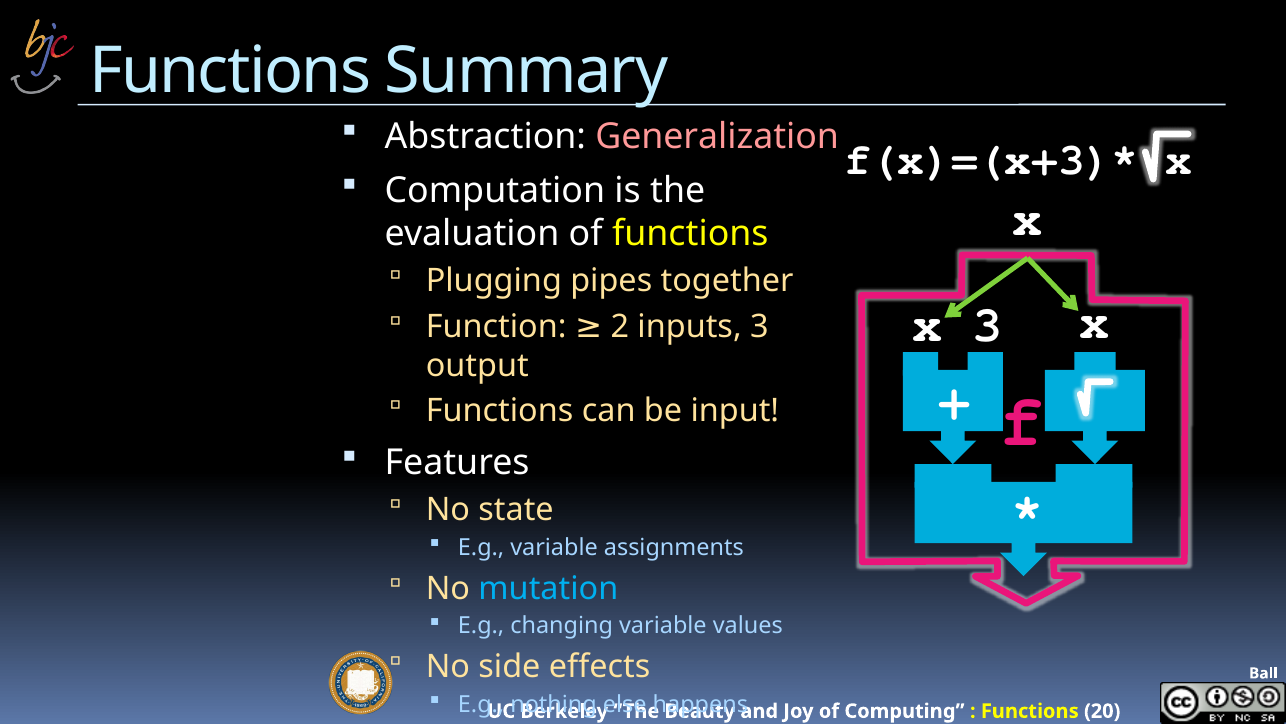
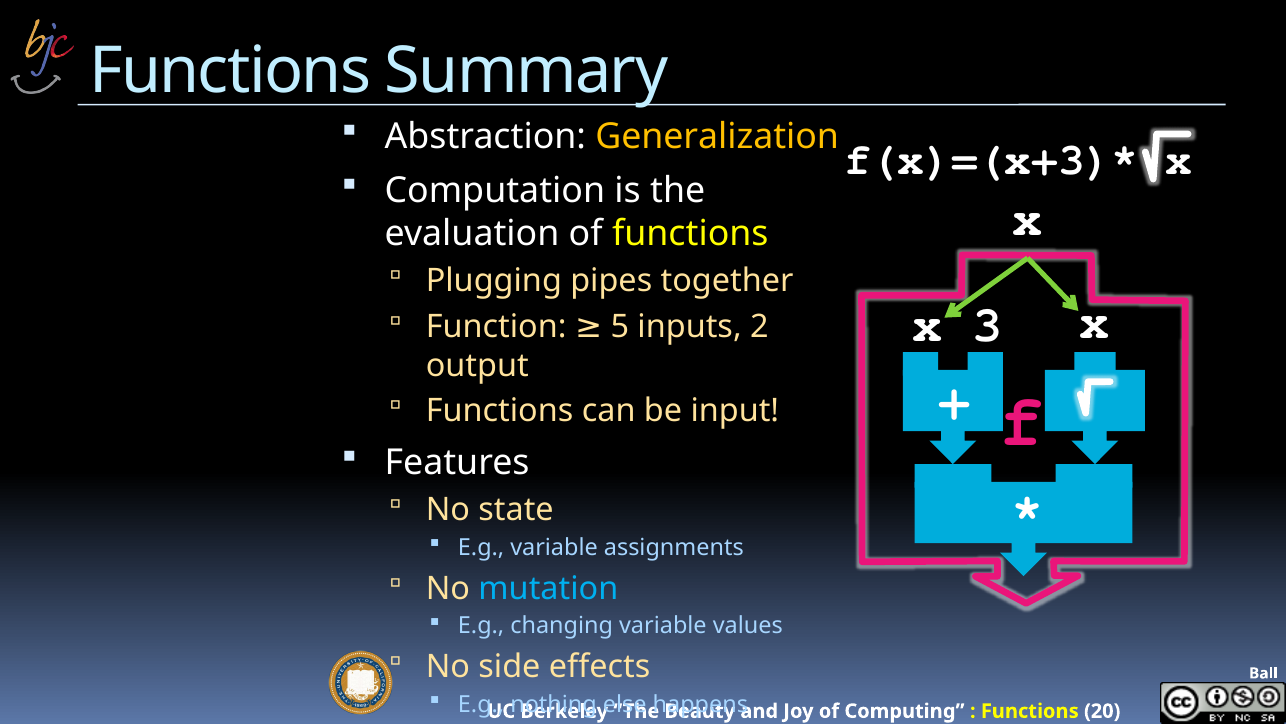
Generalization colour: pink -> yellow
2: 2 -> 5
inputs 3: 3 -> 2
